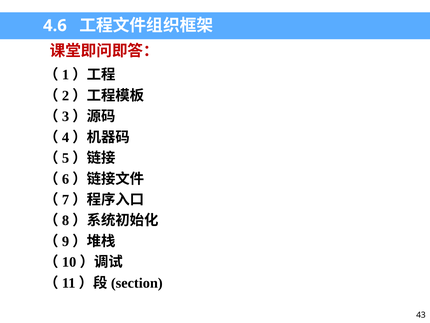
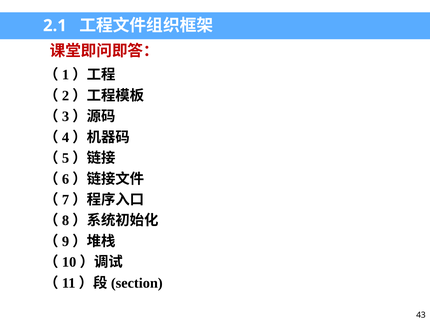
4.6: 4.6 -> 2.1
